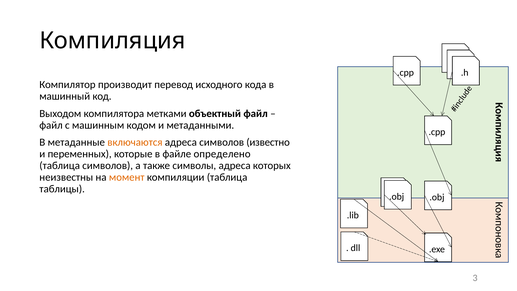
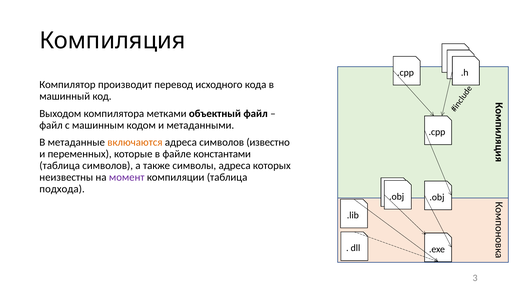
определено: определено -> константами
момент colour: orange -> purple
таблицы: таблицы -> подхода
